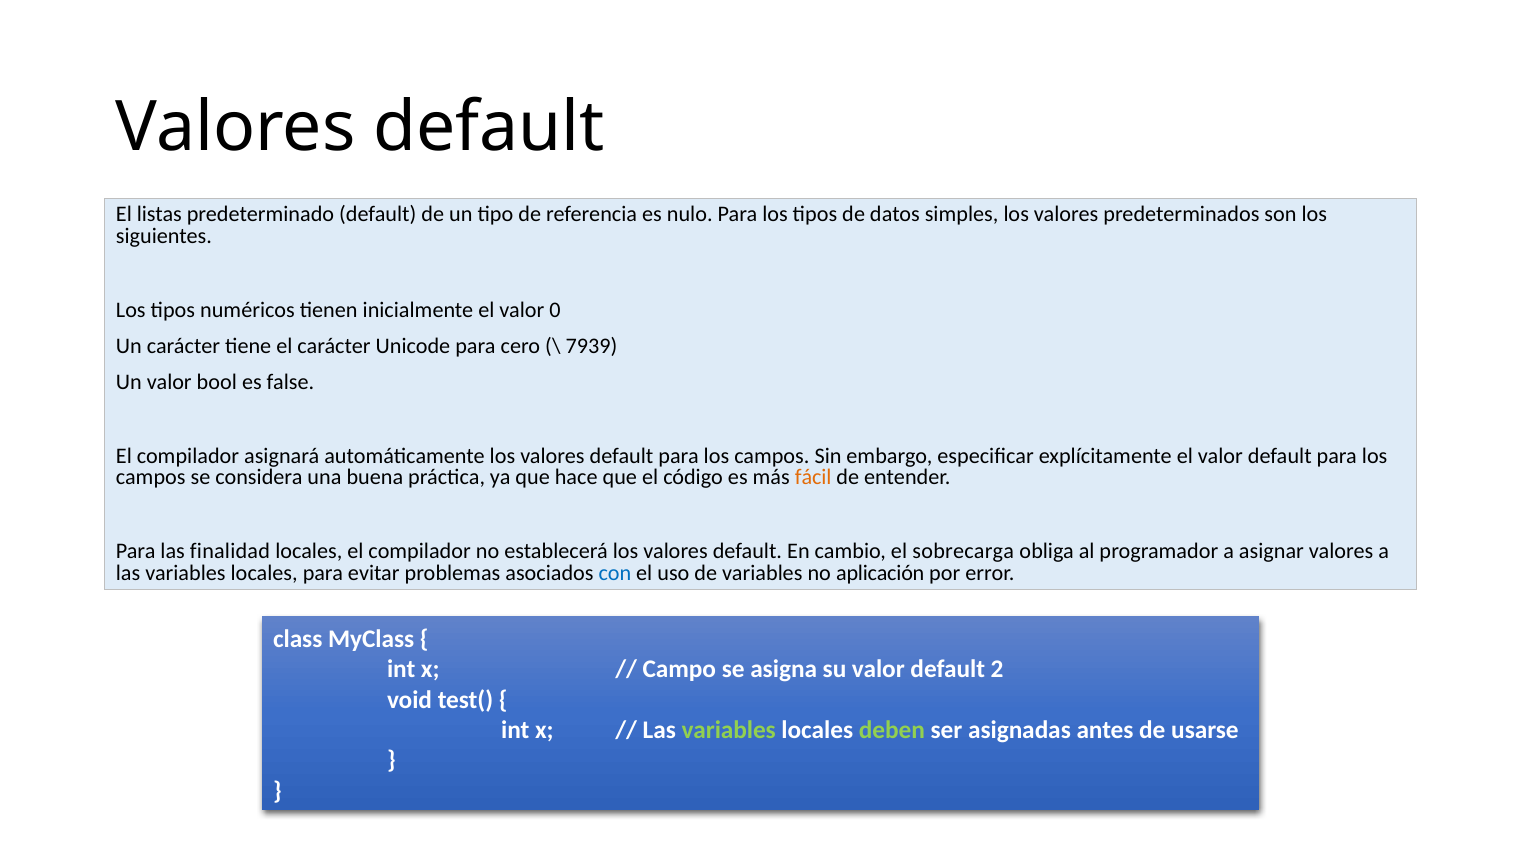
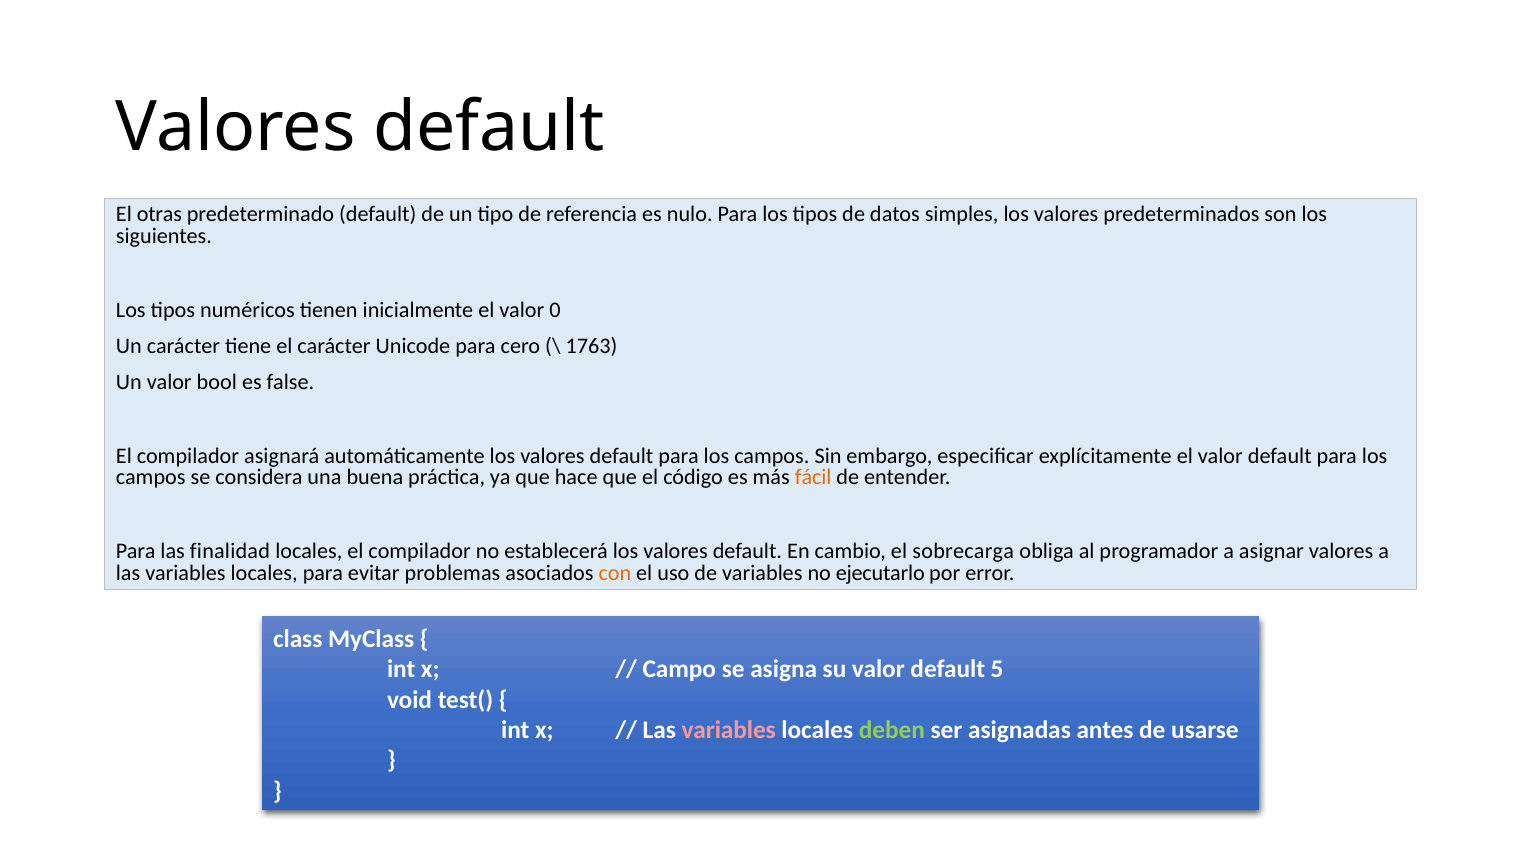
listas: listas -> otras
7939: 7939 -> 1763
con colour: blue -> orange
aplicación: aplicación -> ejecutarlo
2: 2 -> 5
variables at (729, 730) colour: light green -> pink
